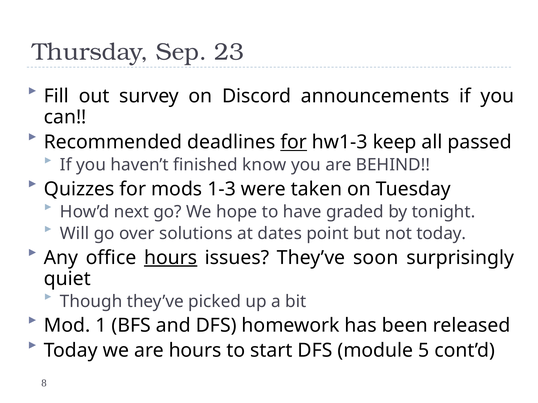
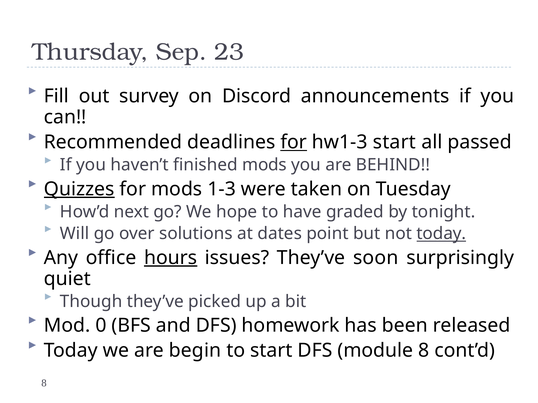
hw1-3 keep: keep -> start
finished know: know -> mods
Quizzes underline: none -> present
today at (441, 234) underline: none -> present
1: 1 -> 0
are hours: hours -> begin
module 5: 5 -> 8
